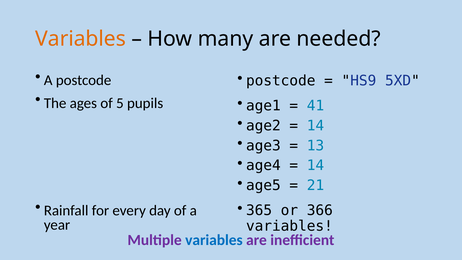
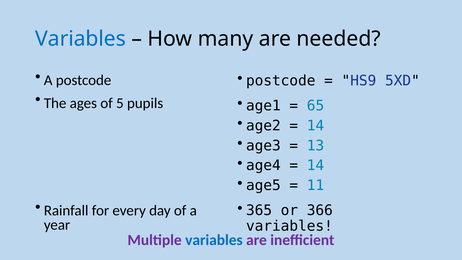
Variables at (81, 39) colour: orange -> blue
41: 41 -> 65
21: 21 -> 11
